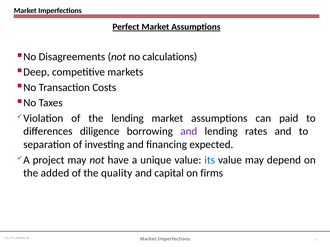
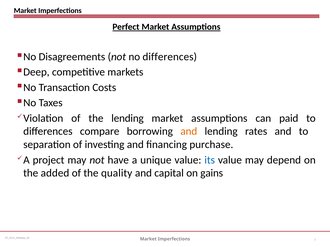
no calculations: calculations -> differences
diligence: diligence -> compare
and at (189, 132) colour: purple -> orange
expected: expected -> purchase
firms: firms -> gains
